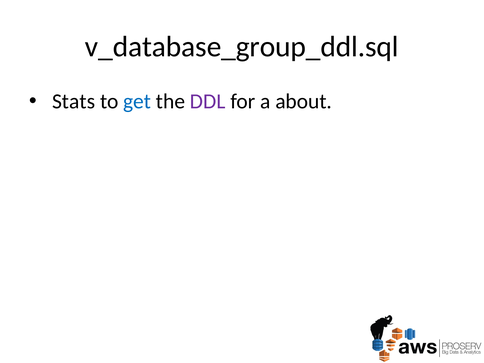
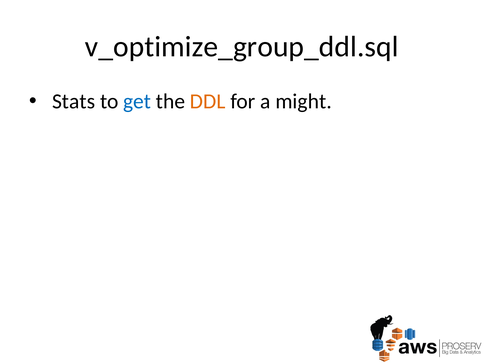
v_database_group_ddl.sql: v_database_group_ddl.sql -> v_optimize_group_ddl.sql
DDL colour: purple -> orange
about: about -> might
